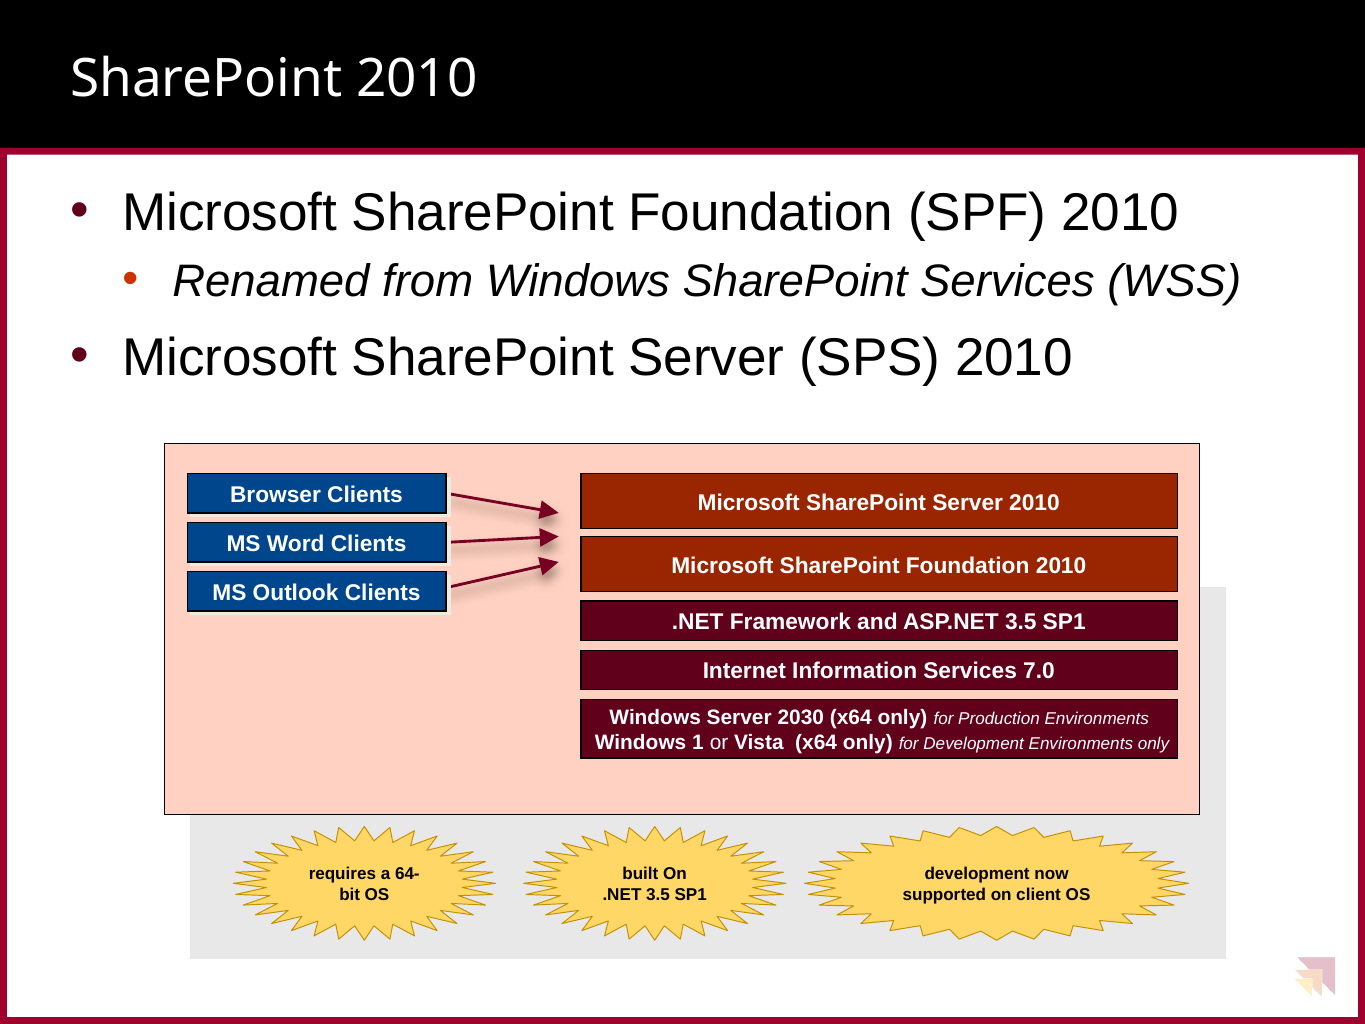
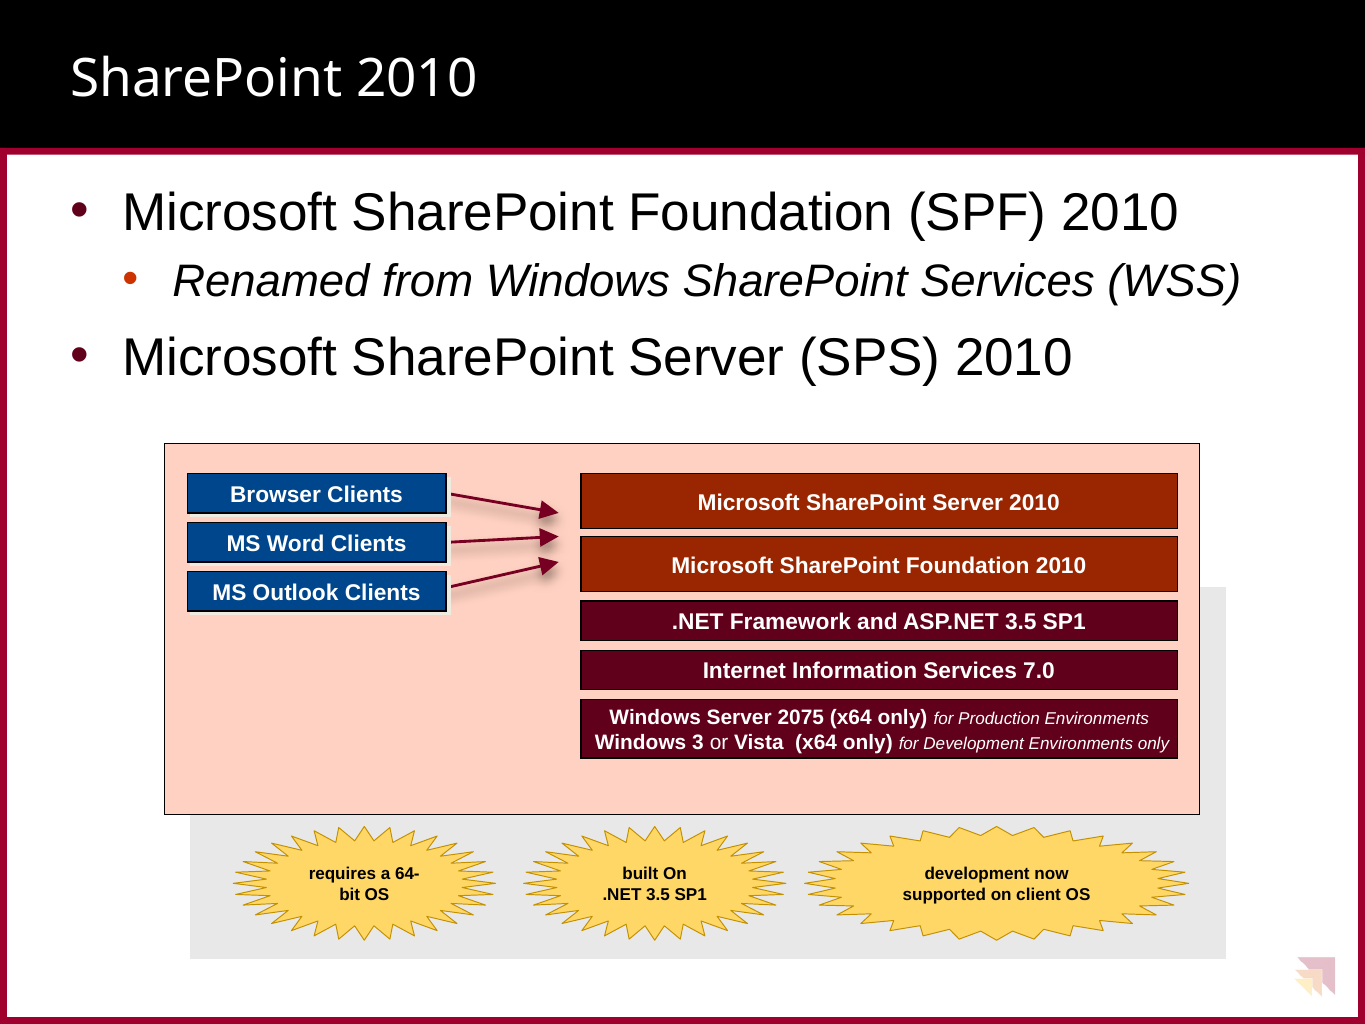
2030: 2030 -> 2075
1: 1 -> 3
